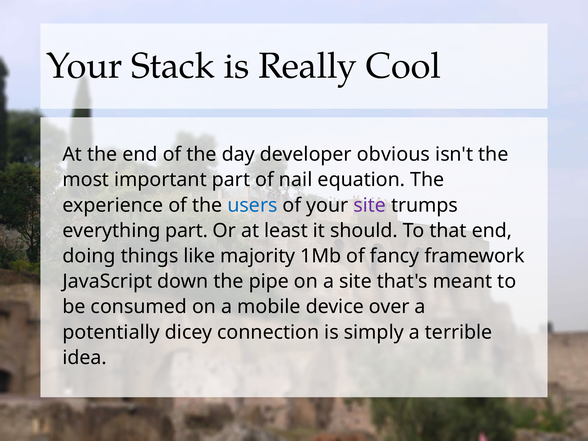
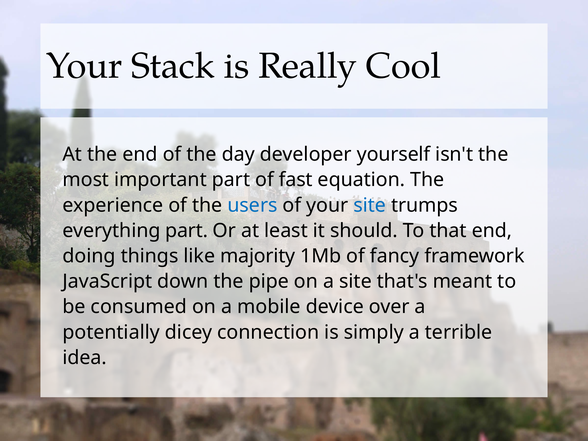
obvious: obvious -> yourself
nail: nail -> fast
site at (370, 205) colour: purple -> blue
